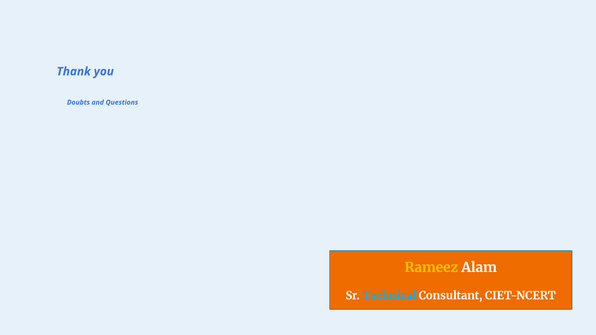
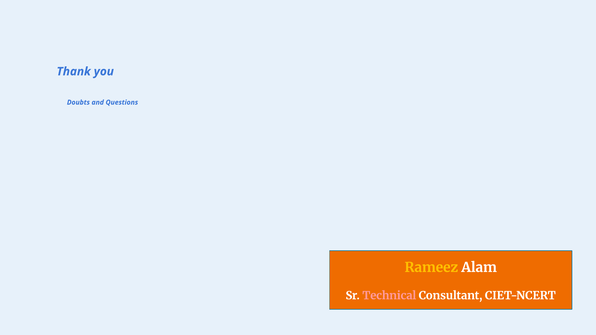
Technical colour: light blue -> pink
